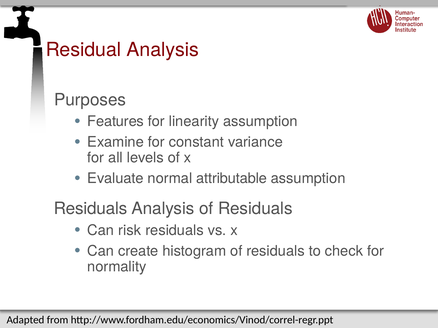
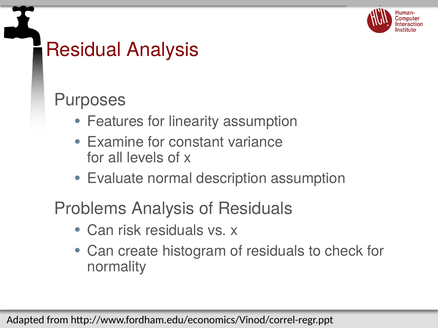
attributable: attributable -> description
Residuals at (90, 209): Residuals -> Problems
